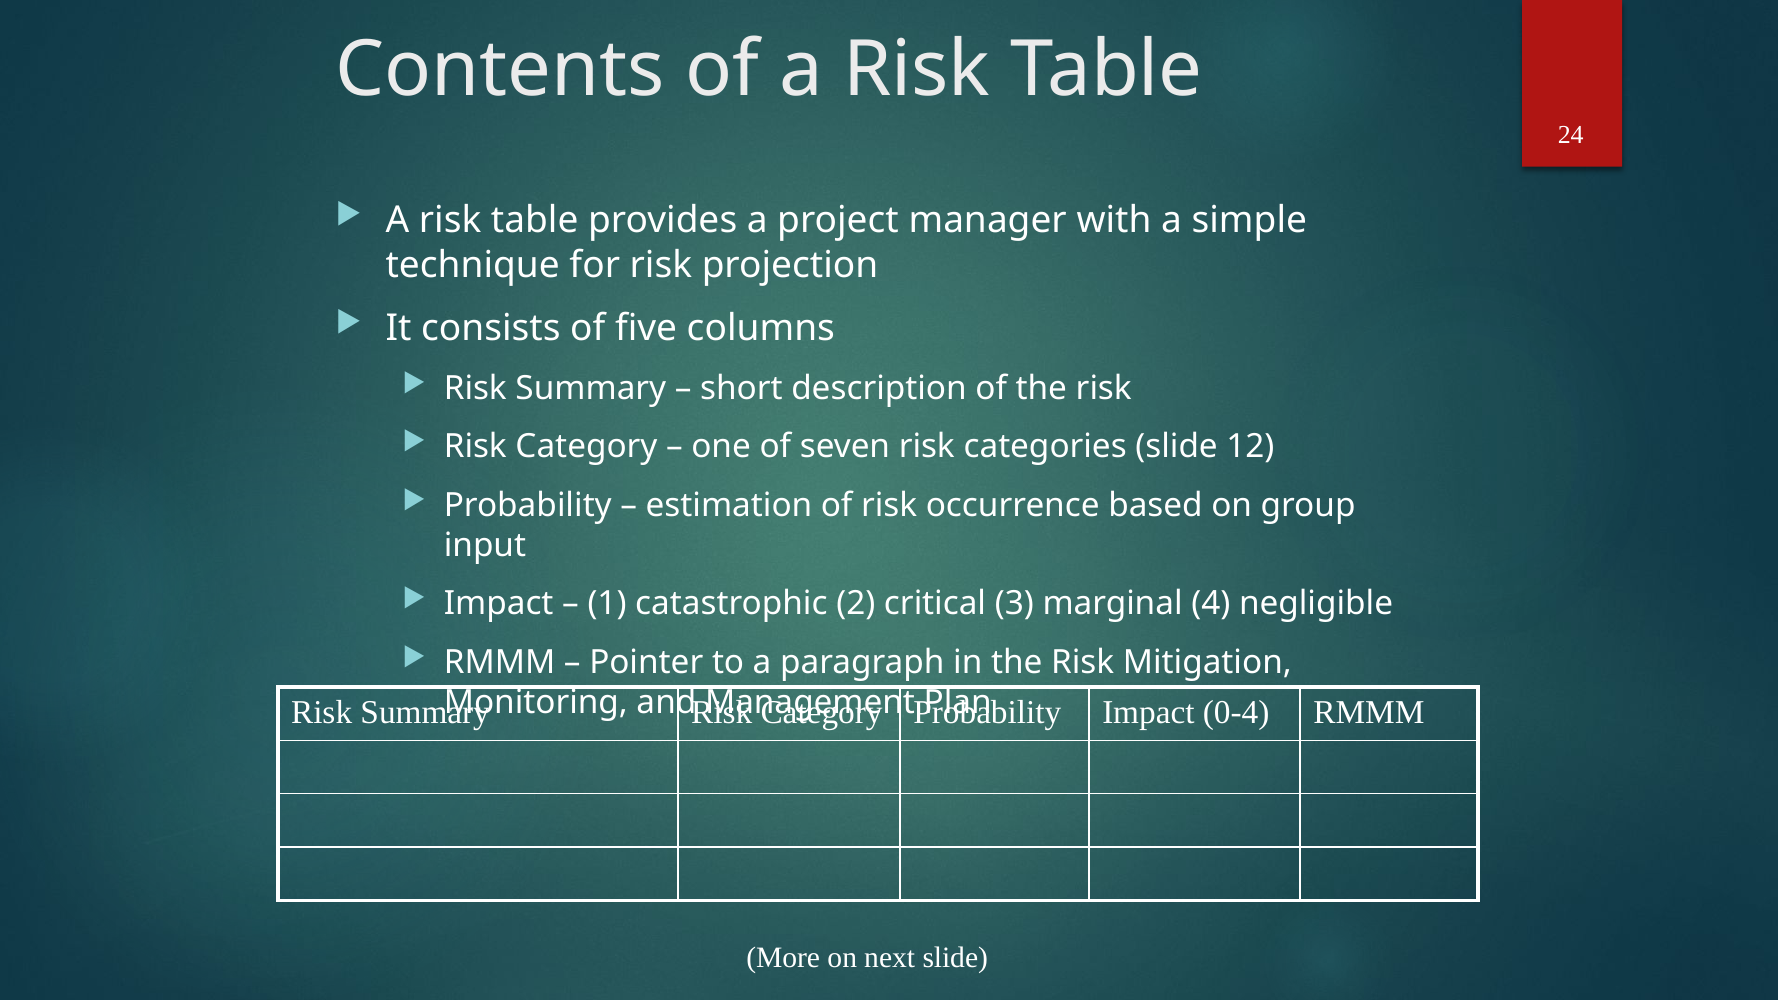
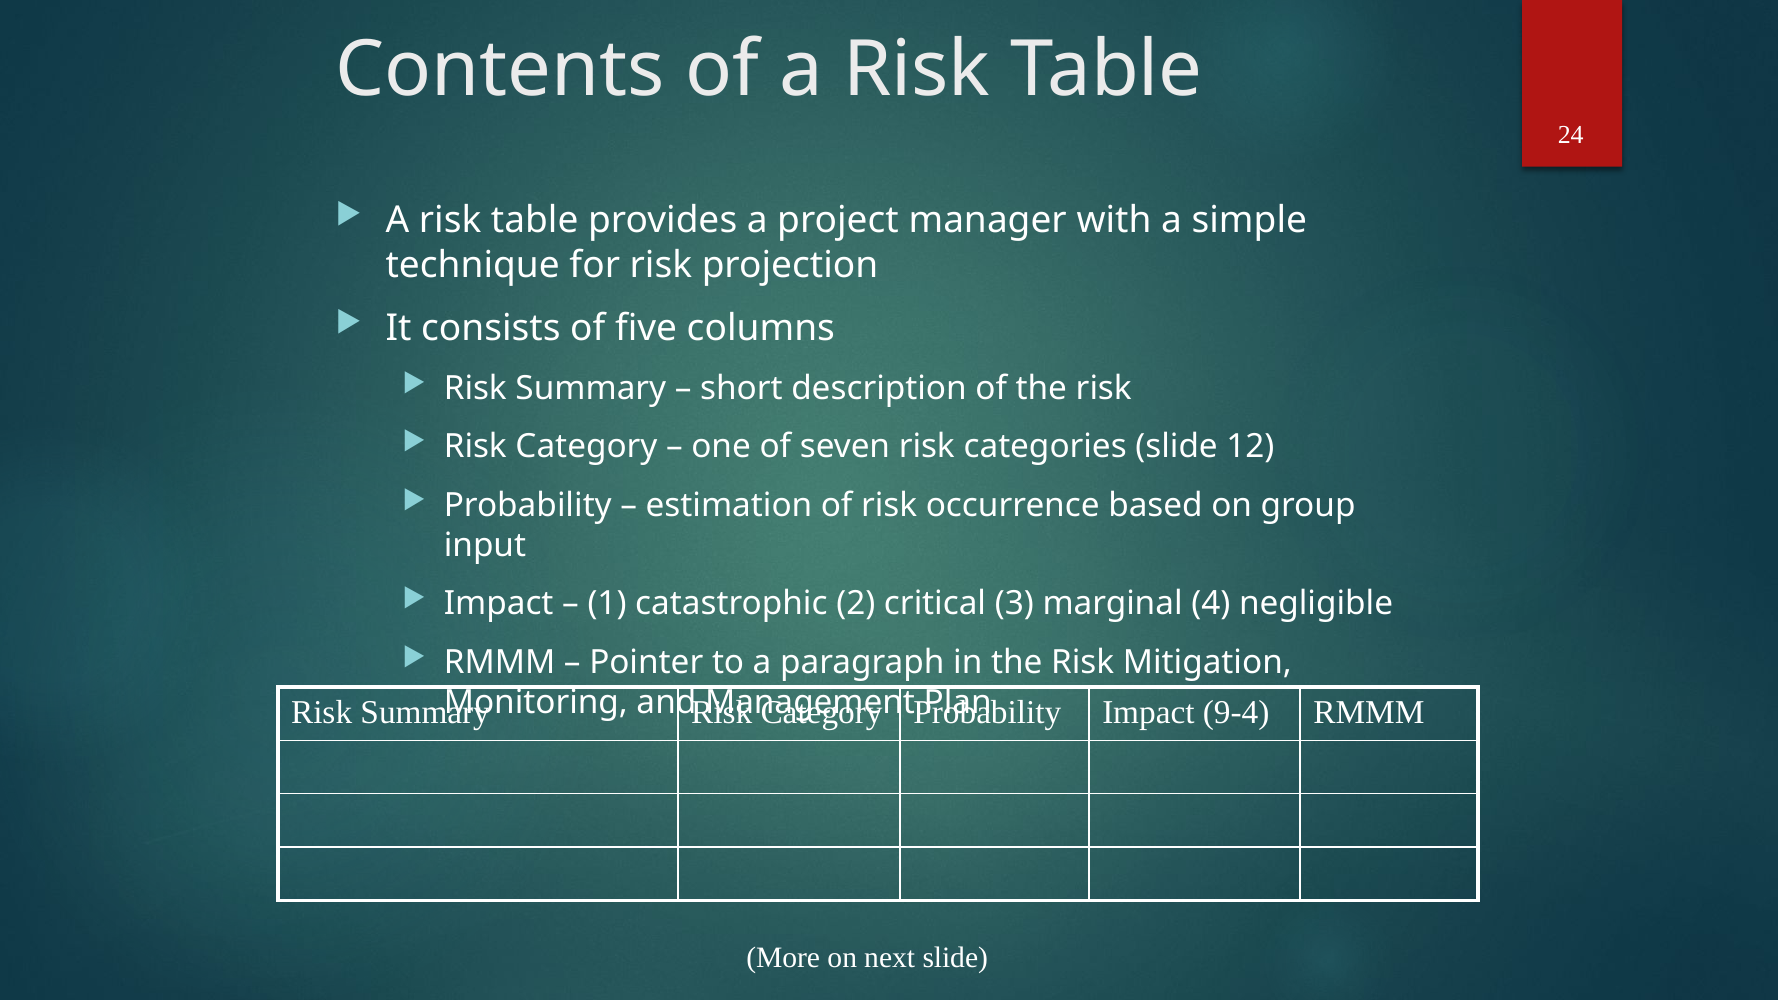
0-4: 0-4 -> 9-4
